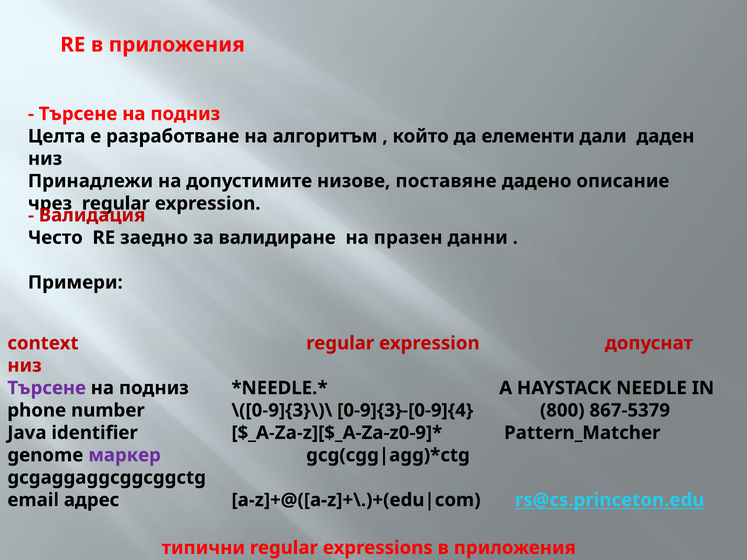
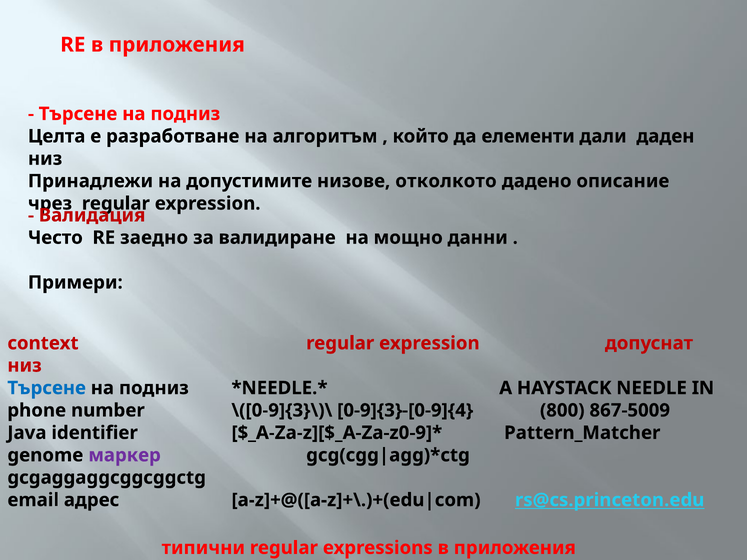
поставяне: поставяне -> отколкото
празен: празен -> мощно
Търсене at (47, 388) colour: purple -> blue
867-5379: 867-5379 -> 867-5009
